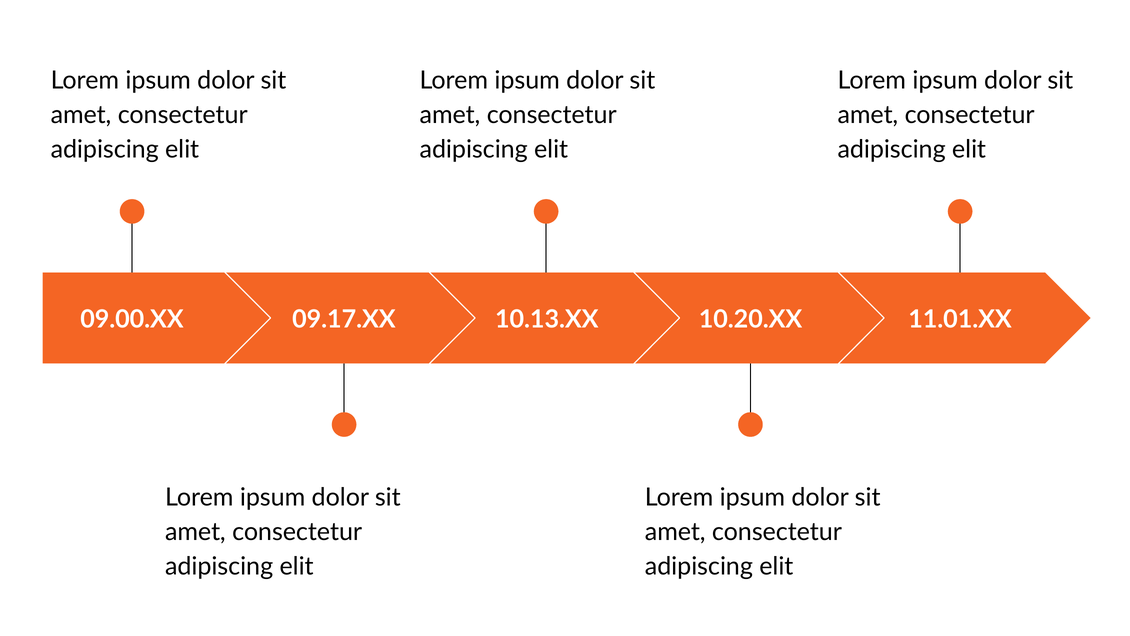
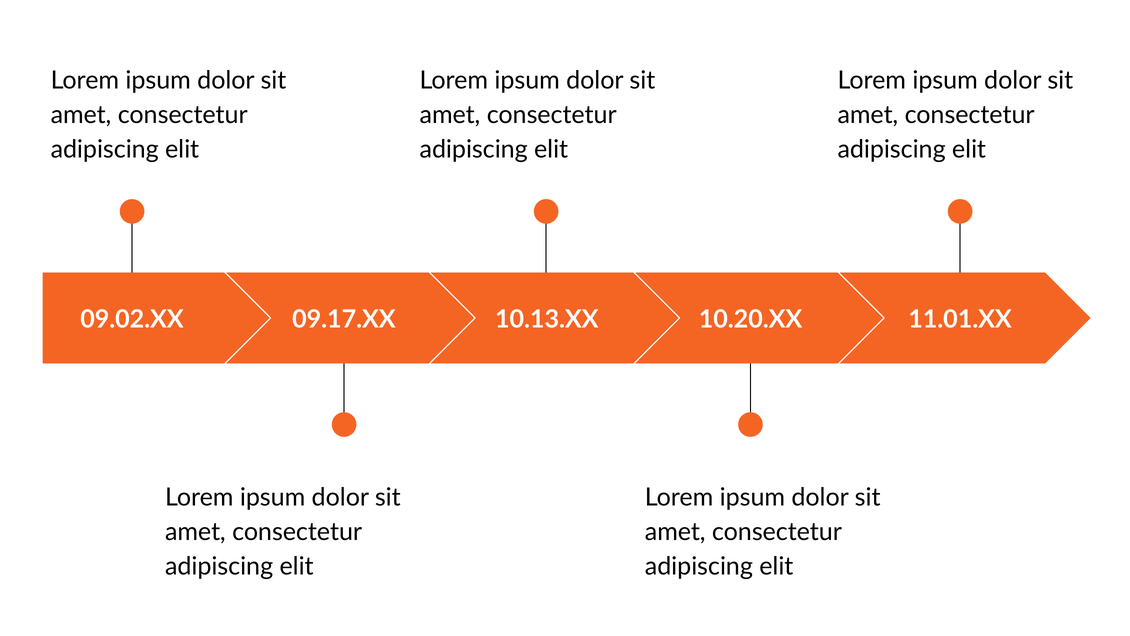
09.00.XX: 09.00.XX -> 09.02.XX
